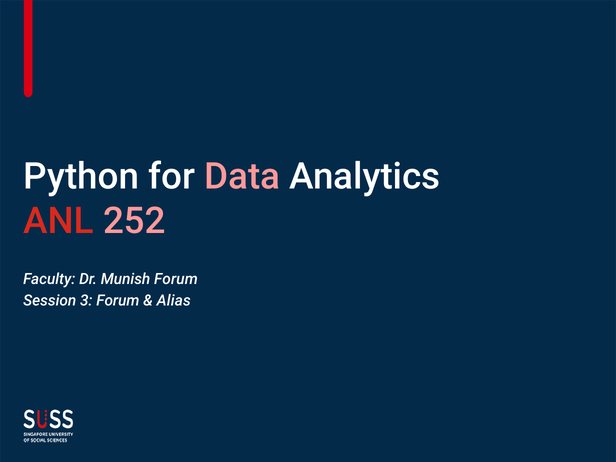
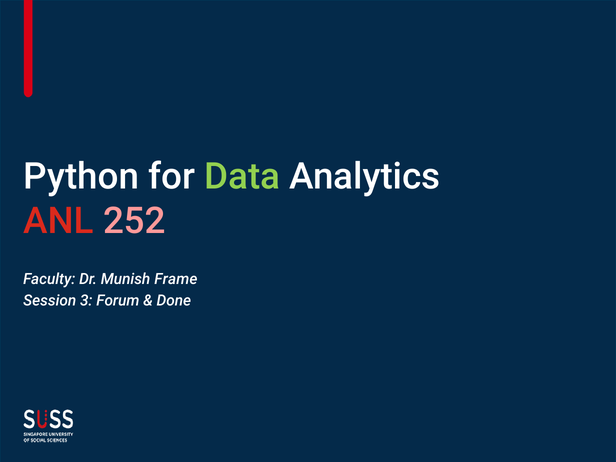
Data colour: pink -> light green
Munish Forum: Forum -> Frame
Alias: Alias -> Done
